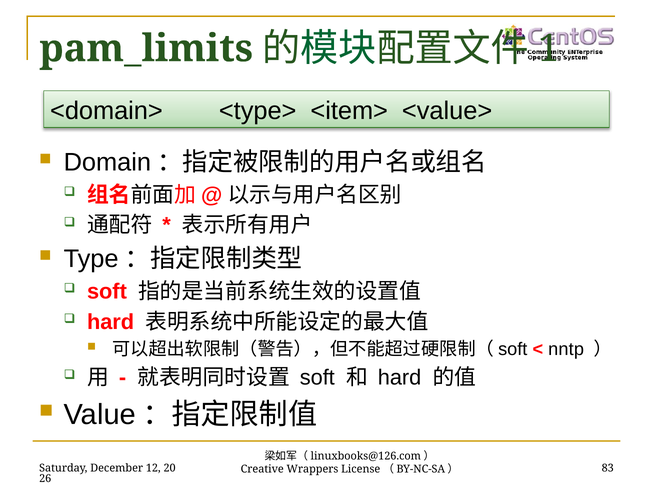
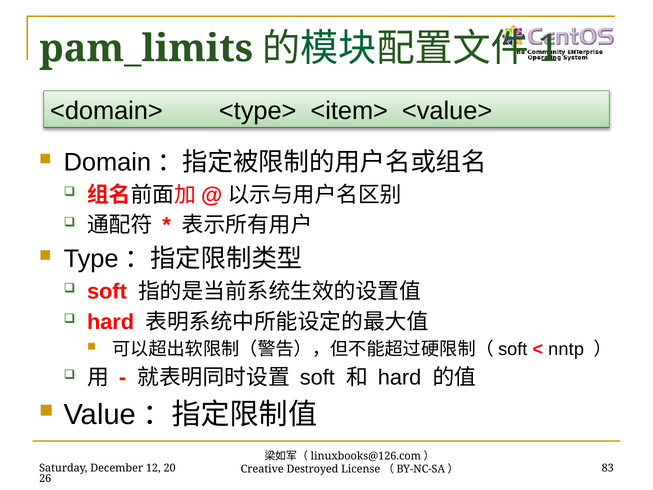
Wrappers: Wrappers -> Destroyed
